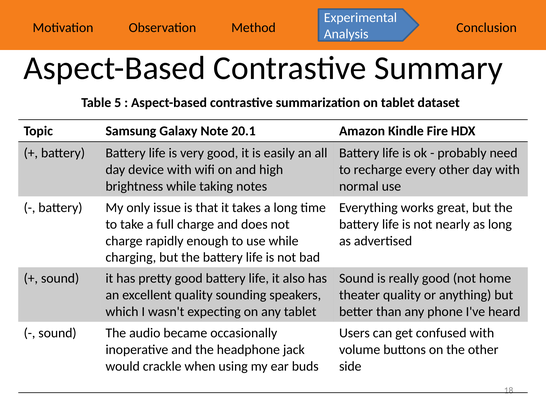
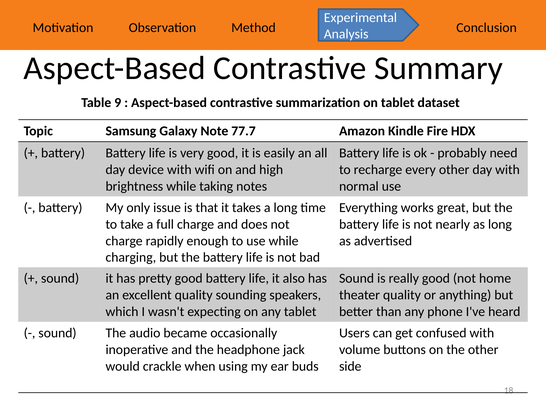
5: 5 -> 9
20.1: 20.1 -> 77.7
